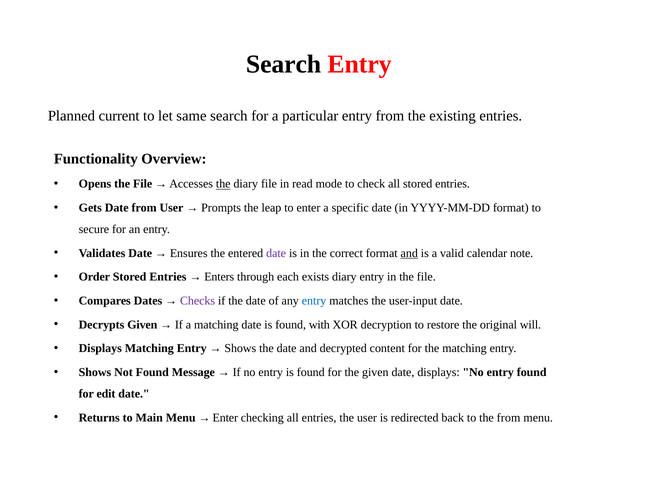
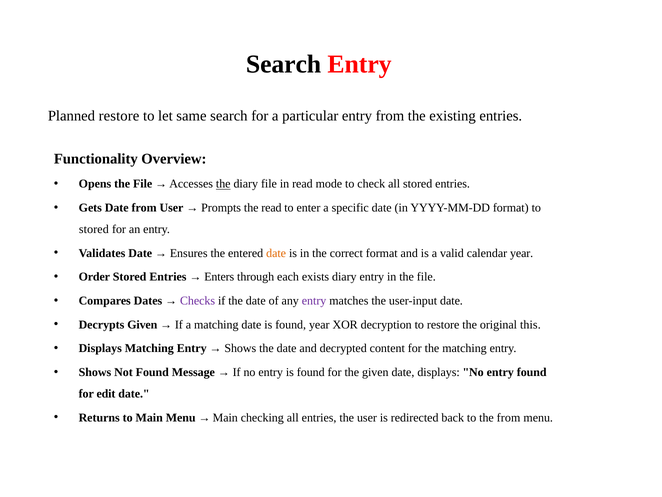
Planned current: current -> restore
the leap: leap -> read
secure at (94, 229): secure -> stored
date at (276, 253) colour: purple -> orange
and at (409, 253) underline: present -> none
calendar note: note -> year
entry at (314, 301) colour: blue -> purple
found with: with -> year
will: will -> this
Enter at (225, 417): Enter -> Main
